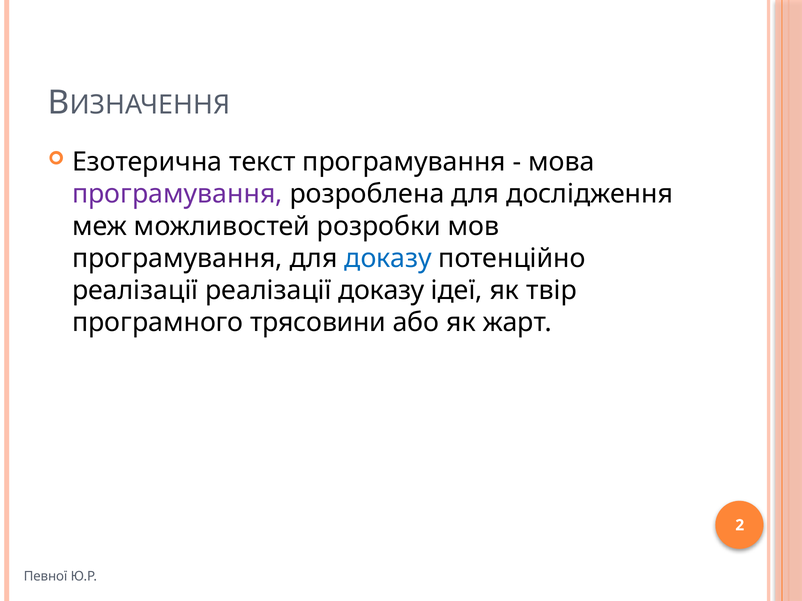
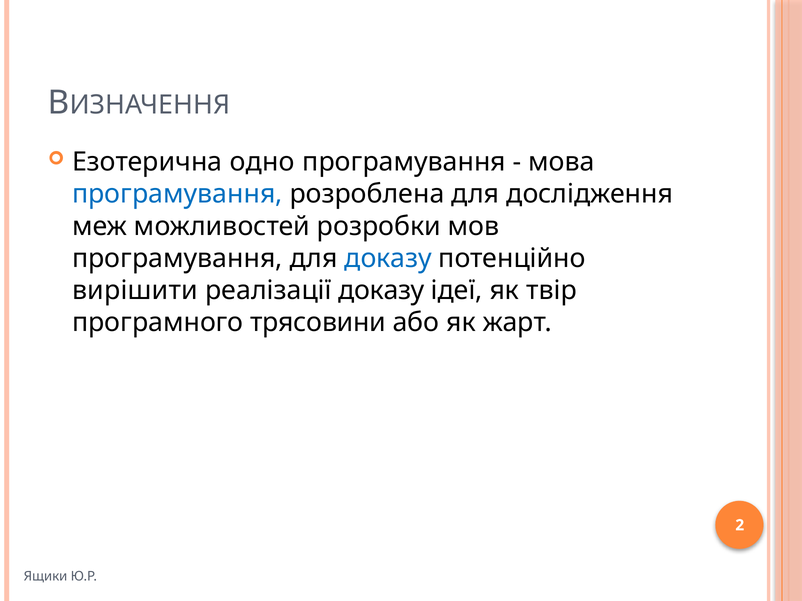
текст: текст -> одно
програмування at (177, 194) colour: purple -> blue
реалізації at (135, 291): реалізації -> вирішити
Певної: Певної -> Ящики
